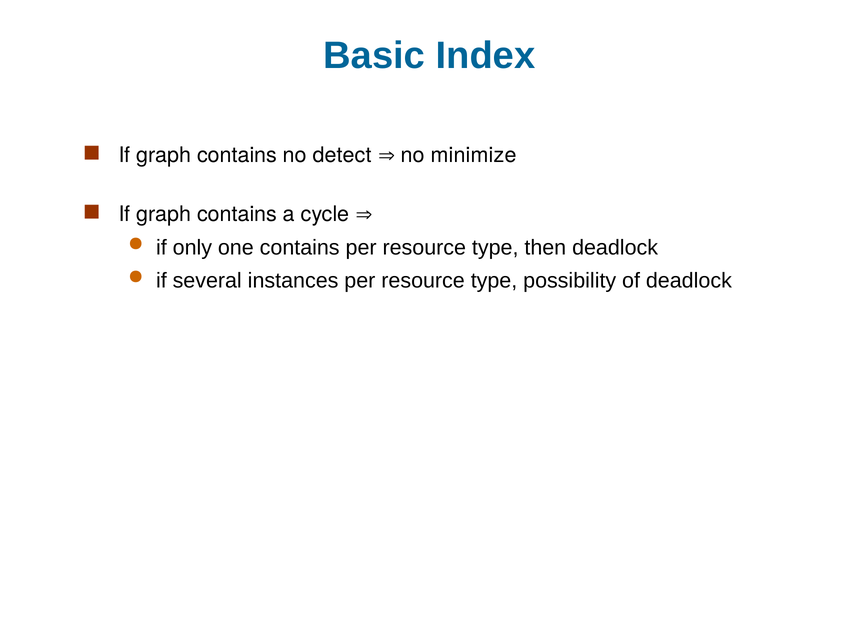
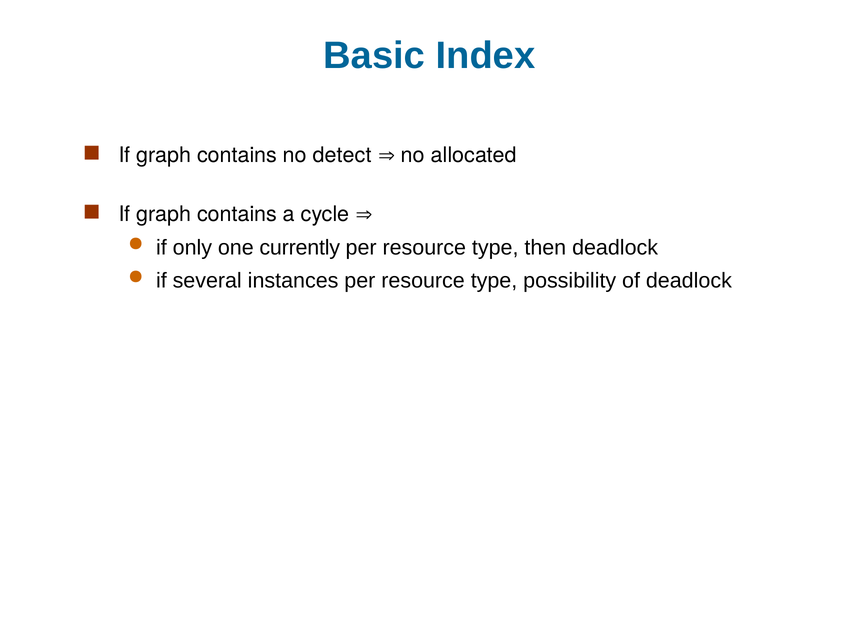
minimize: minimize -> allocated
one contains: contains -> currently
